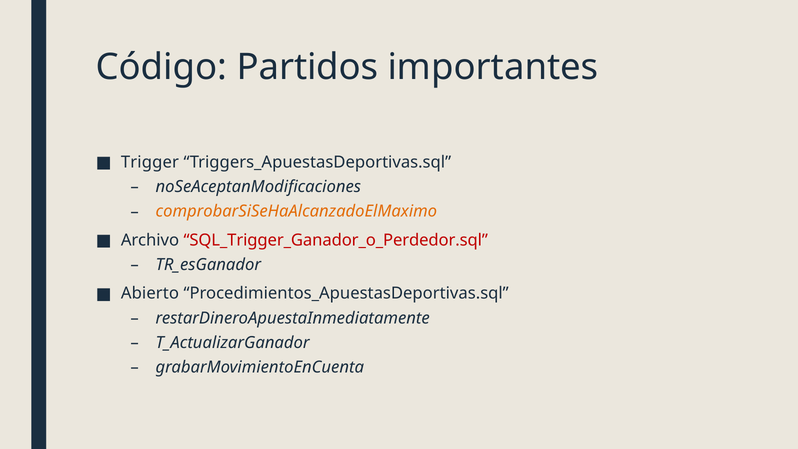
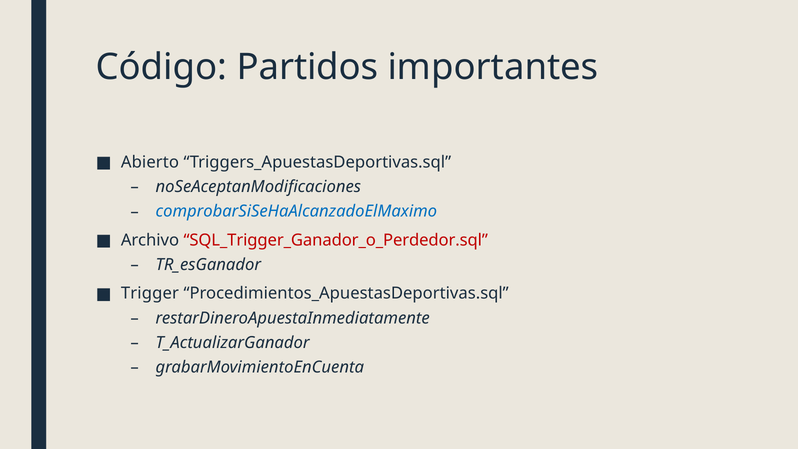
Trigger: Trigger -> Abierto
comprobarSiSeHaAlcanzadoElMaximo colour: orange -> blue
Abierto: Abierto -> Trigger
